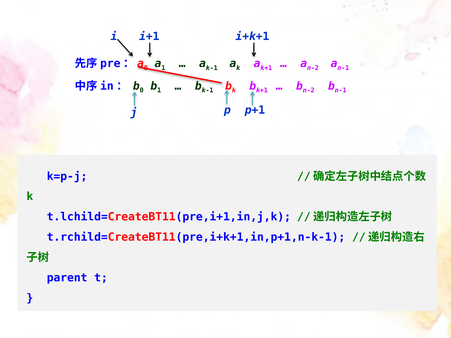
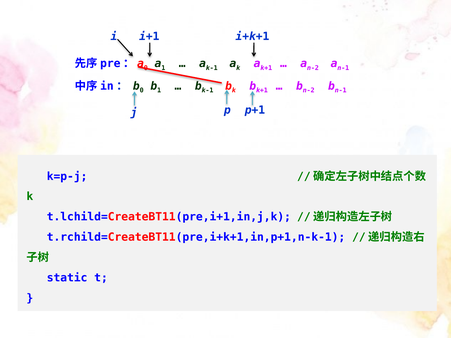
parent: parent -> static
